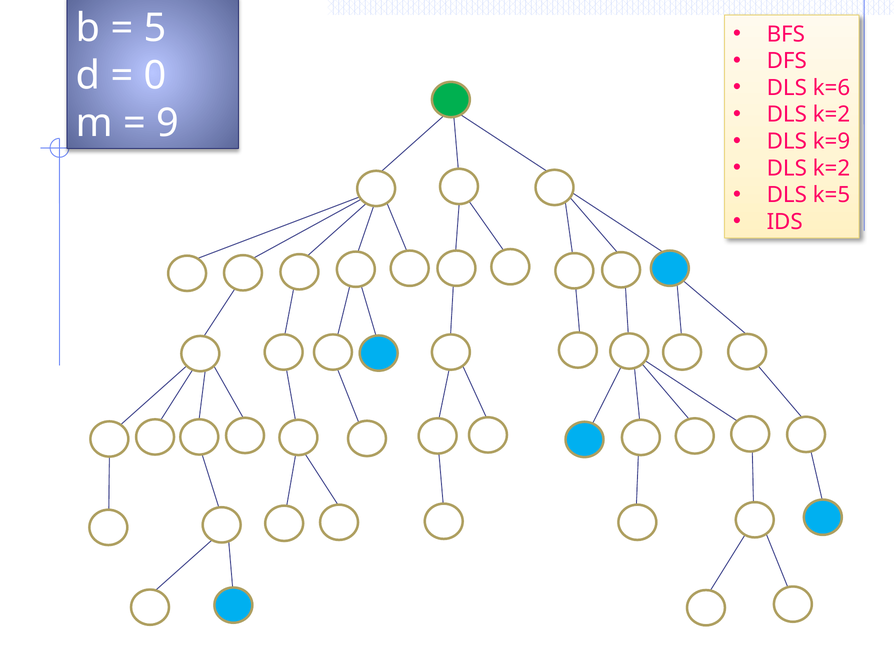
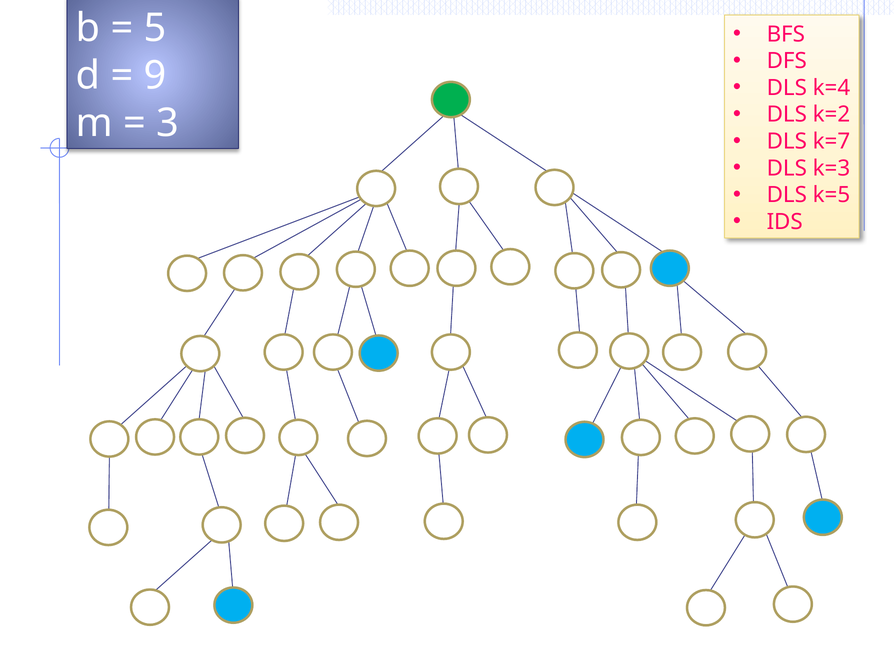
0: 0 -> 9
k=6: k=6 -> k=4
9: 9 -> 3
k=9: k=9 -> k=7
k=2 at (831, 168): k=2 -> k=3
